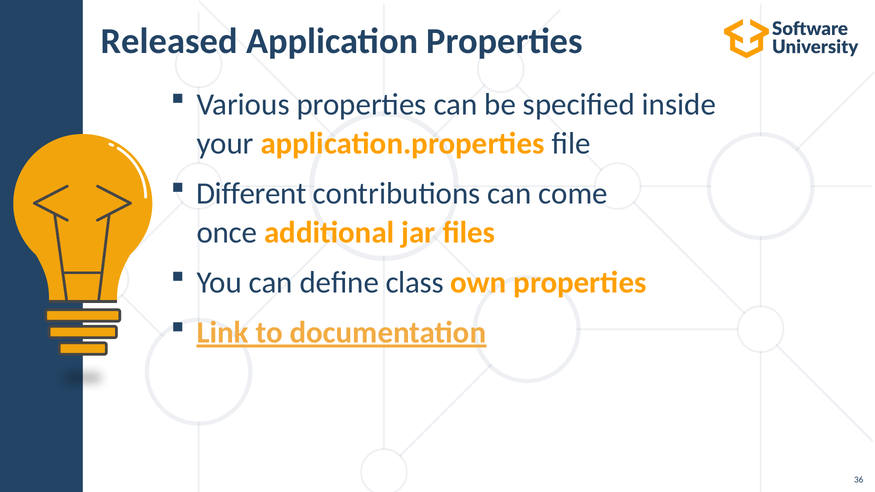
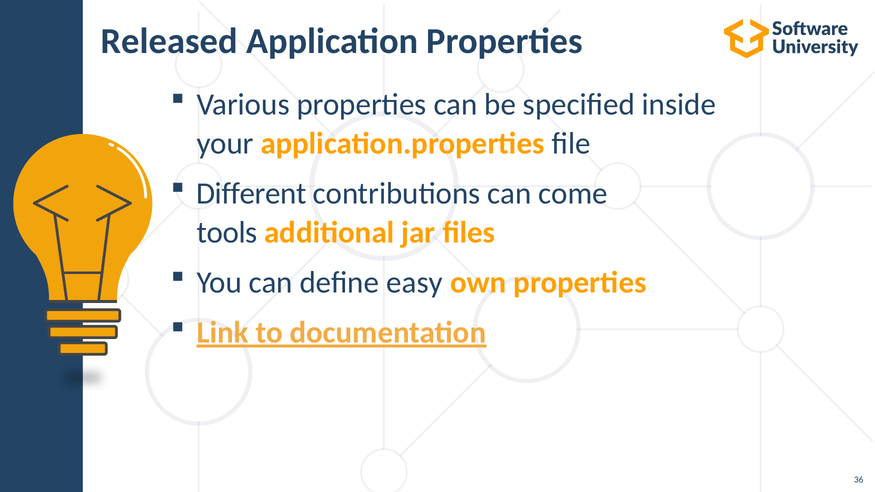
once: once -> tools
class: class -> easy
